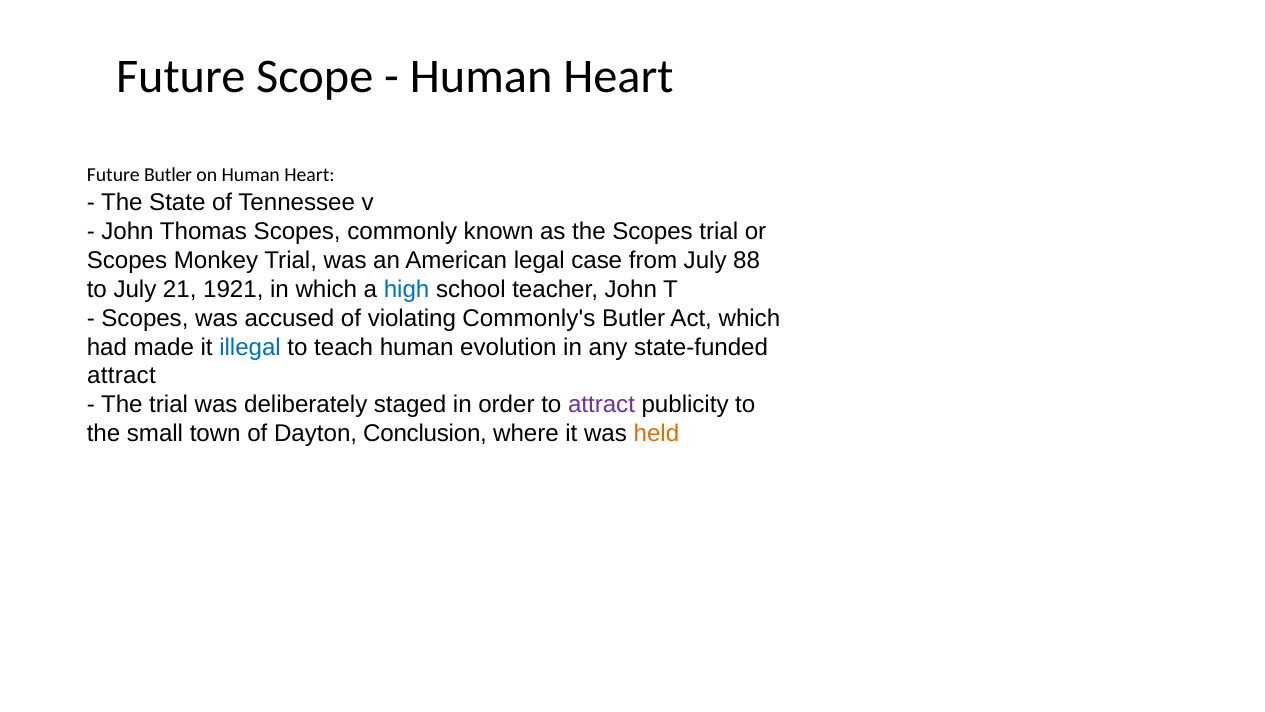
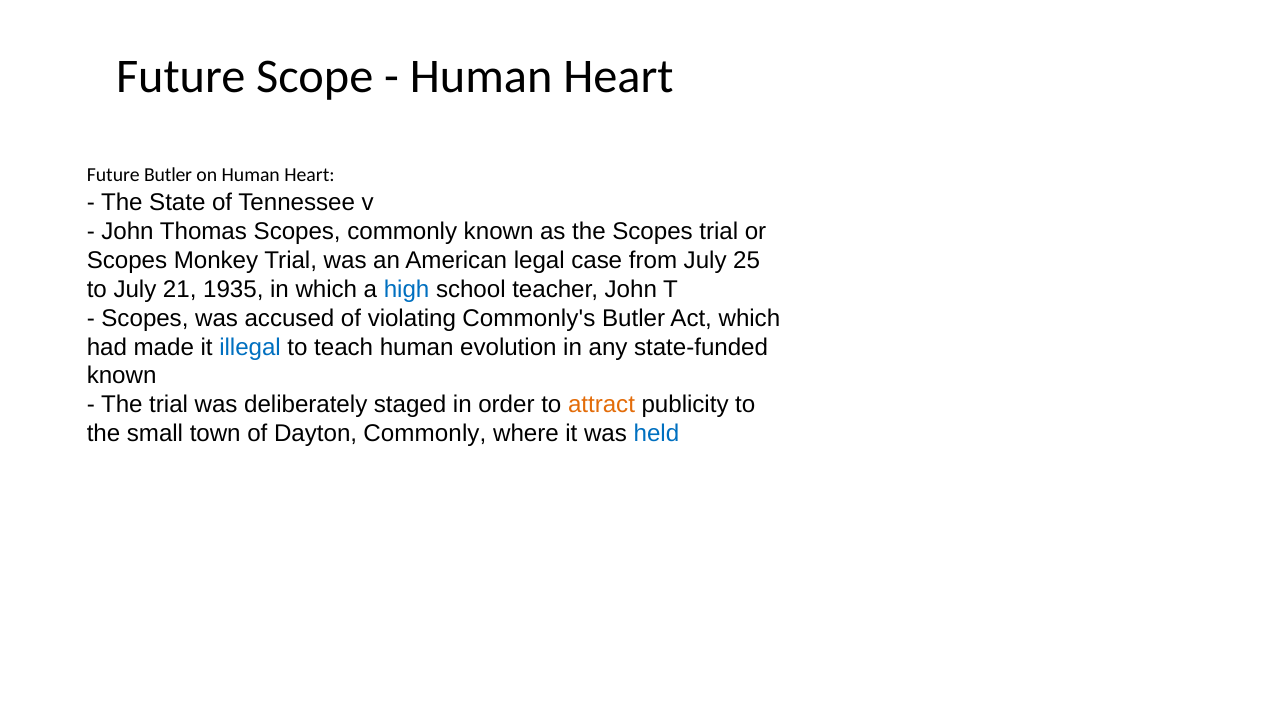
88: 88 -> 25
1921: 1921 -> 1935
attract at (121, 376): attract -> known
attract at (601, 405) colour: purple -> orange
Dayton Conclusion: Conclusion -> Commonly
held colour: orange -> blue
